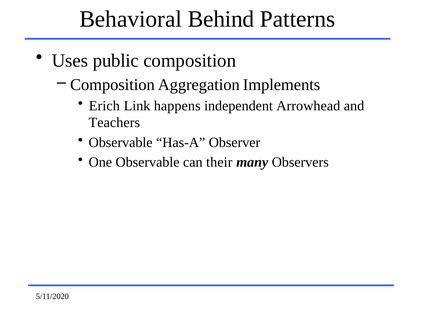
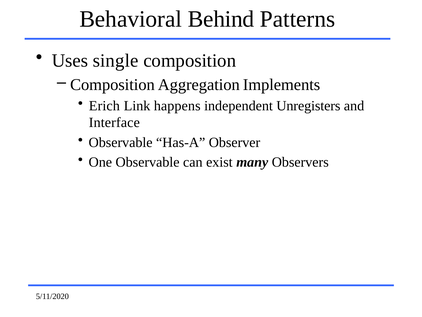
public: public -> single
Arrowhead: Arrowhead -> Unregisters
Teachers: Teachers -> Interface
their: their -> exist
